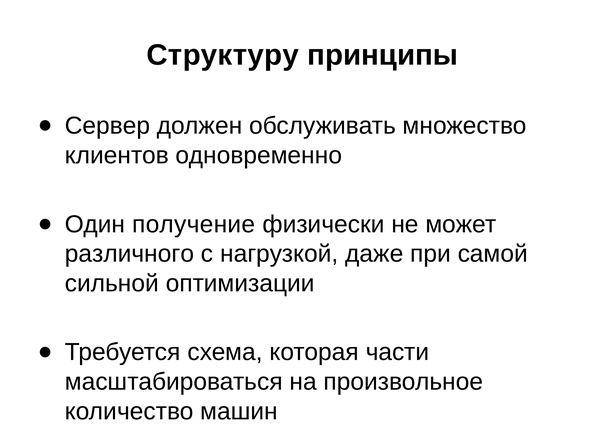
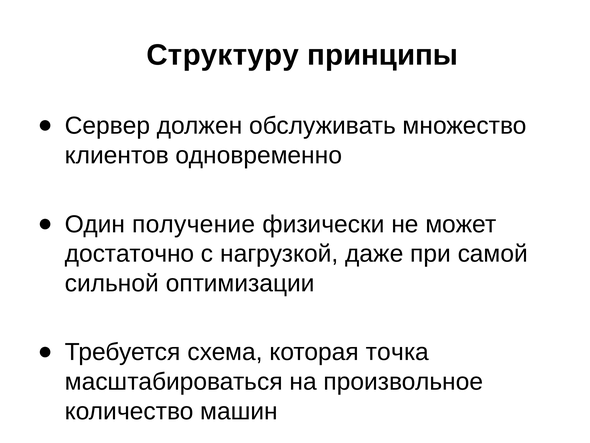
различного: различного -> достаточно
части: части -> точка
